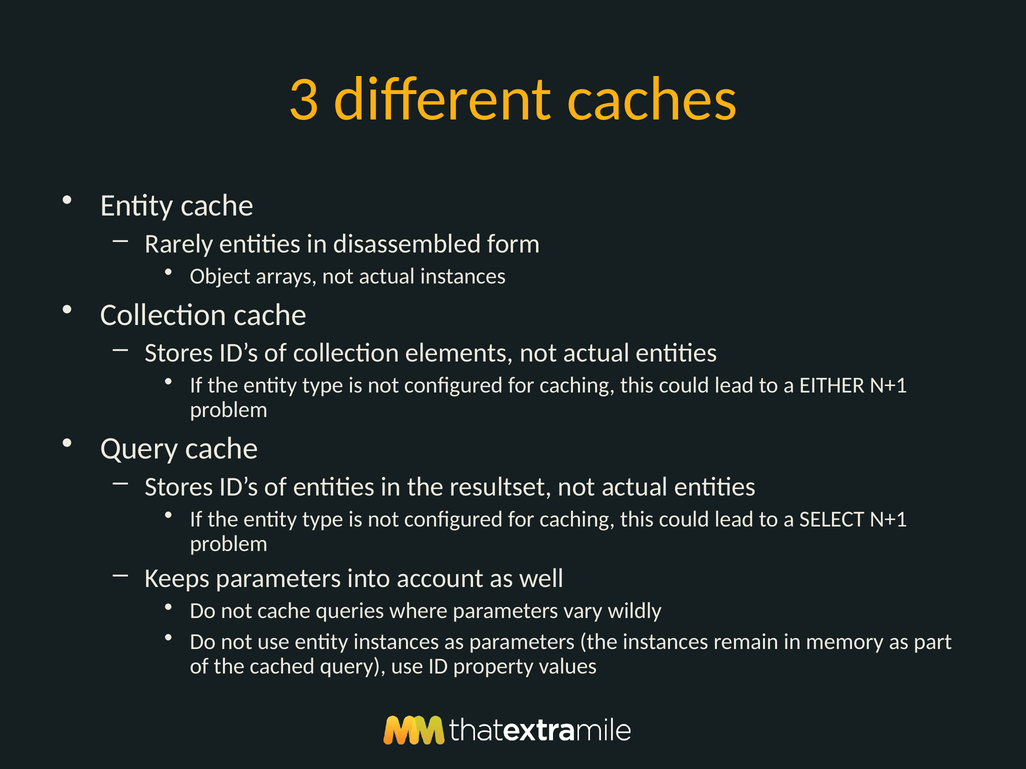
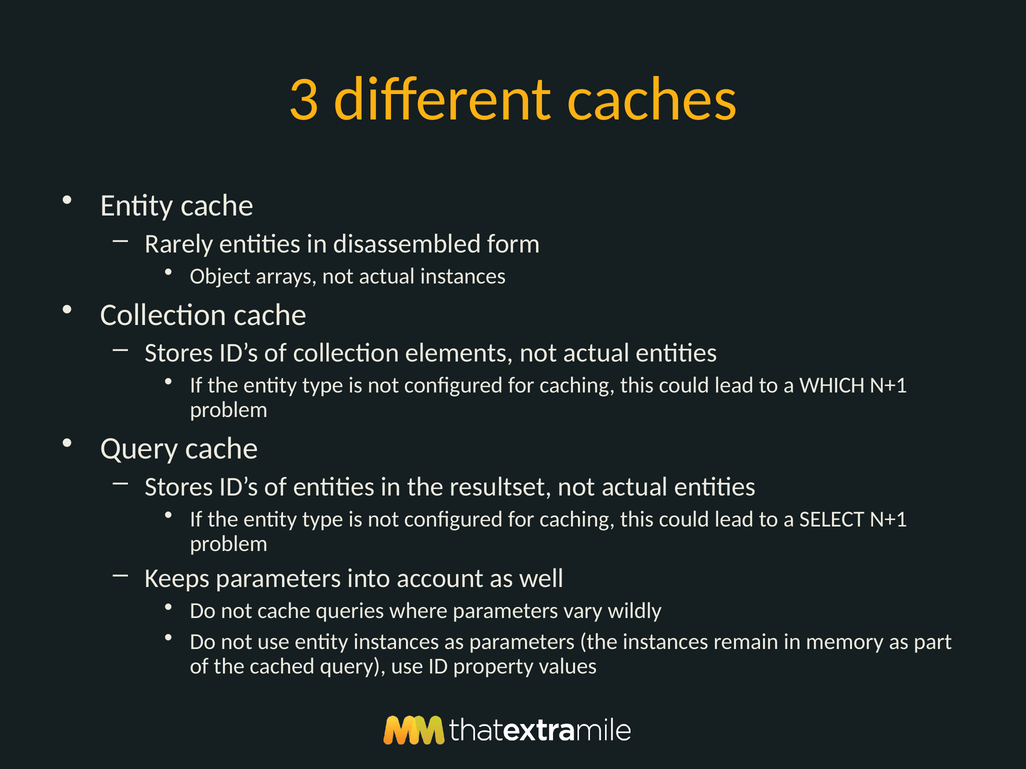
EITHER: EITHER -> WHICH
